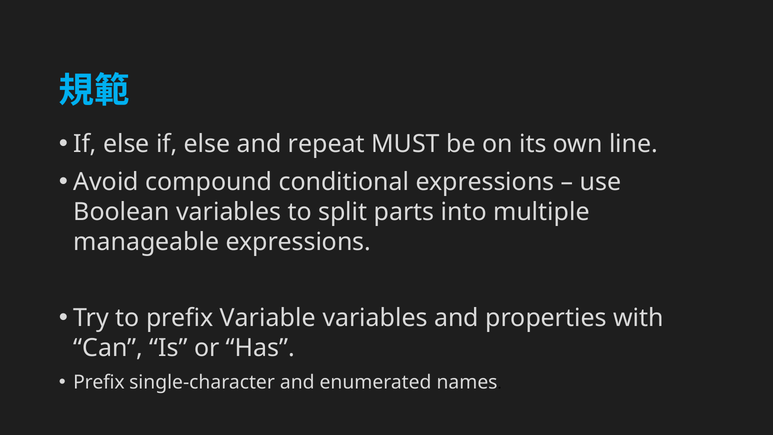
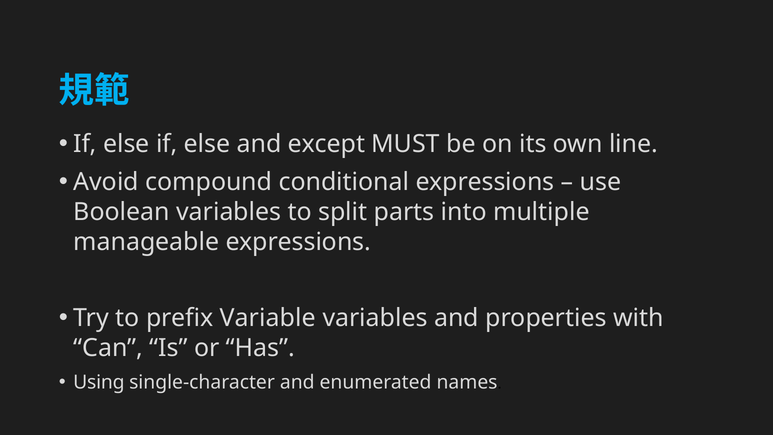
repeat: repeat -> except
Prefix at (99, 382): Prefix -> Using
